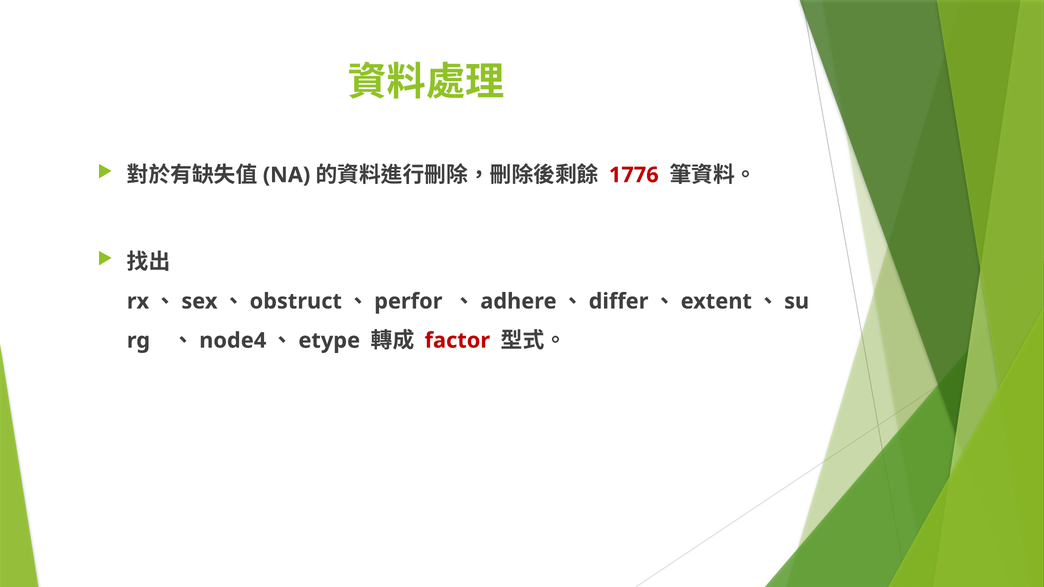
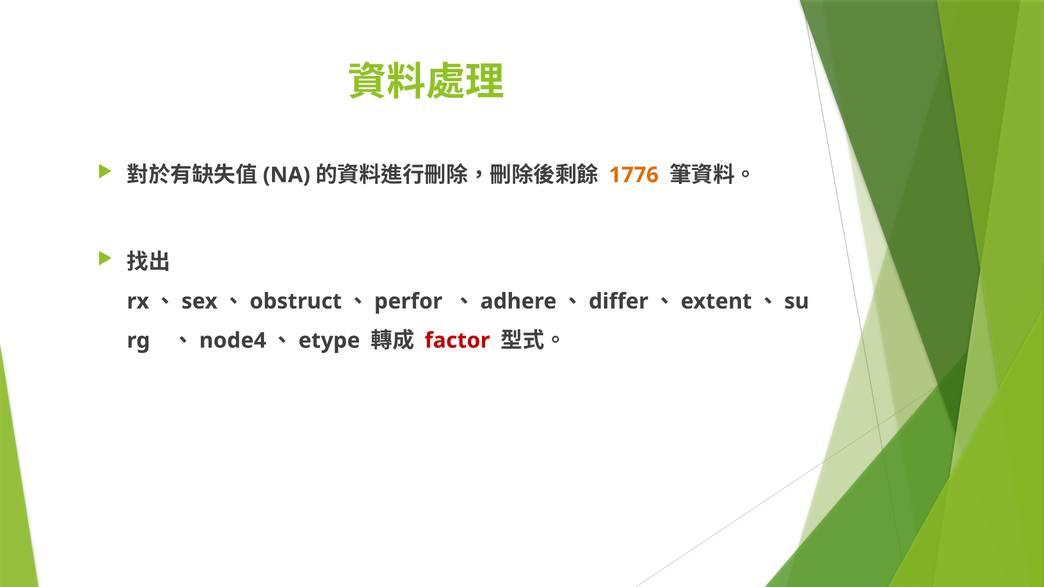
1776 colour: red -> orange
